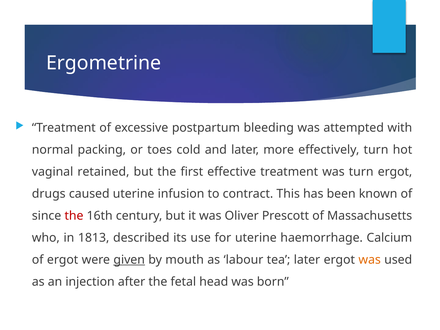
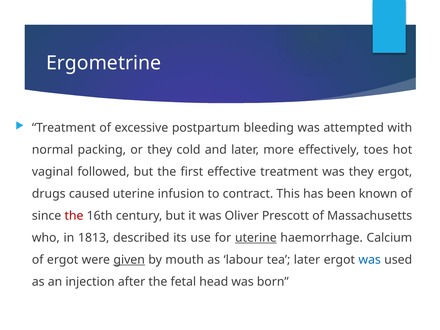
or toes: toes -> they
effectively turn: turn -> toes
retained: retained -> followed
was turn: turn -> they
uterine at (256, 238) underline: none -> present
was at (370, 260) colour: orange -> blue
